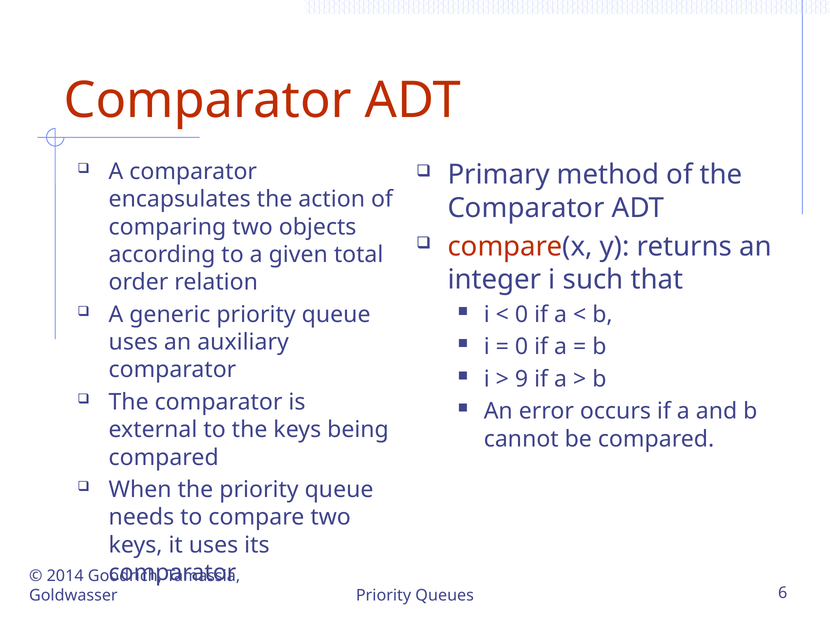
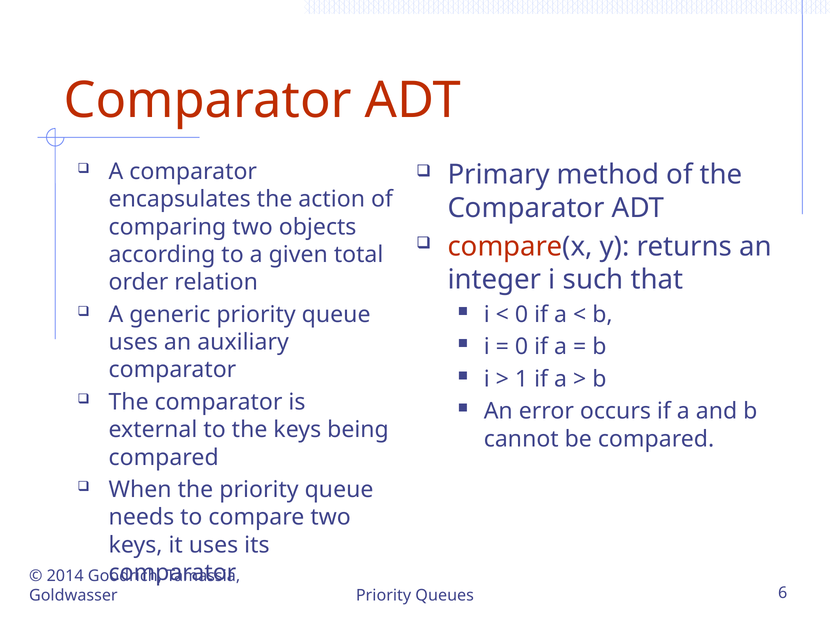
9: 9 -> 1
